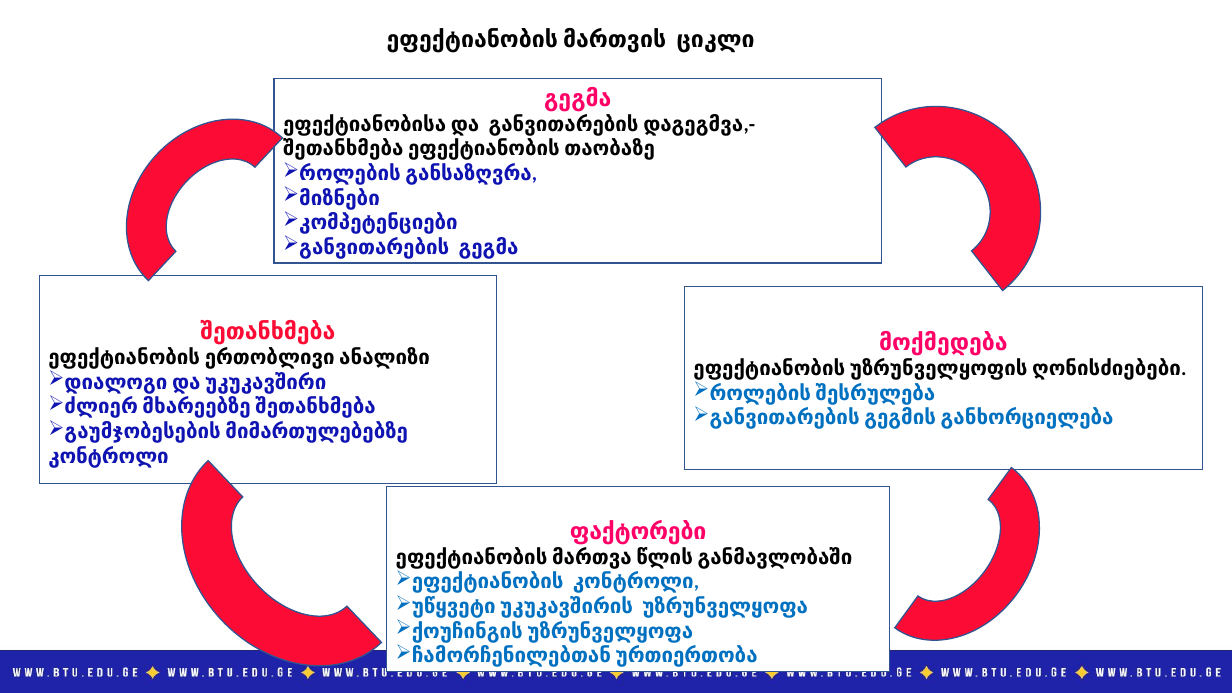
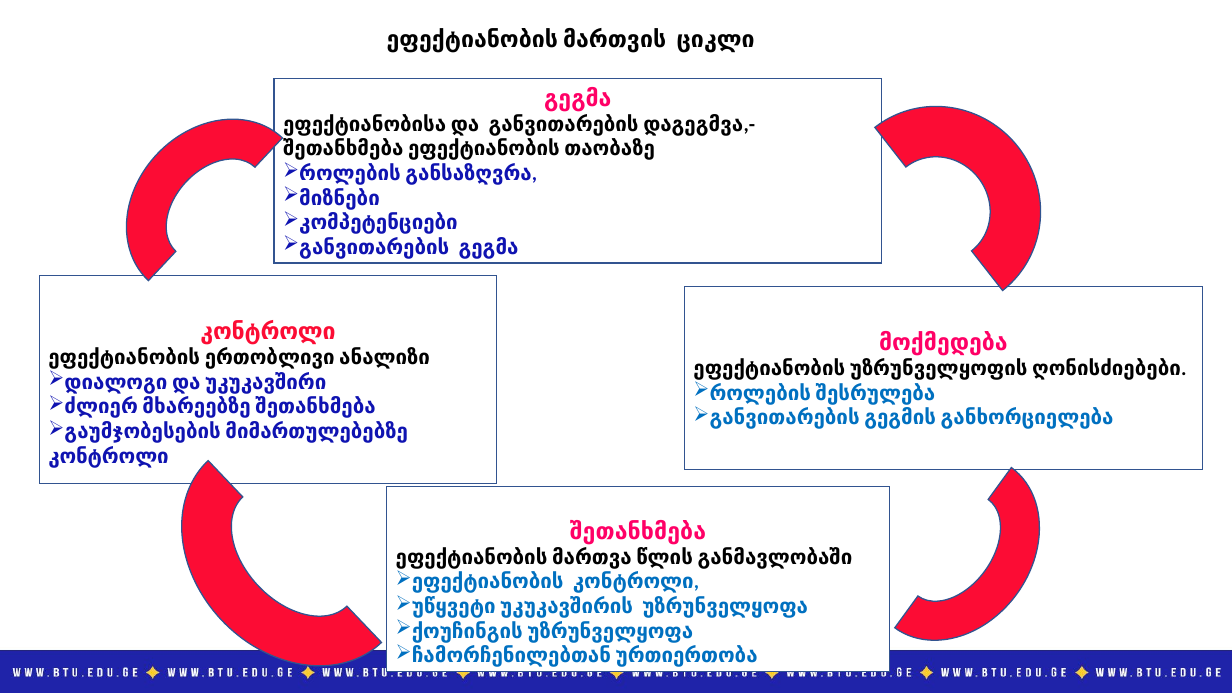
შეთანხმება at (268, 332): შეთანხმება -> კონტროლი
ფაქტორები: ფაქტორები -> შეთანხმება
